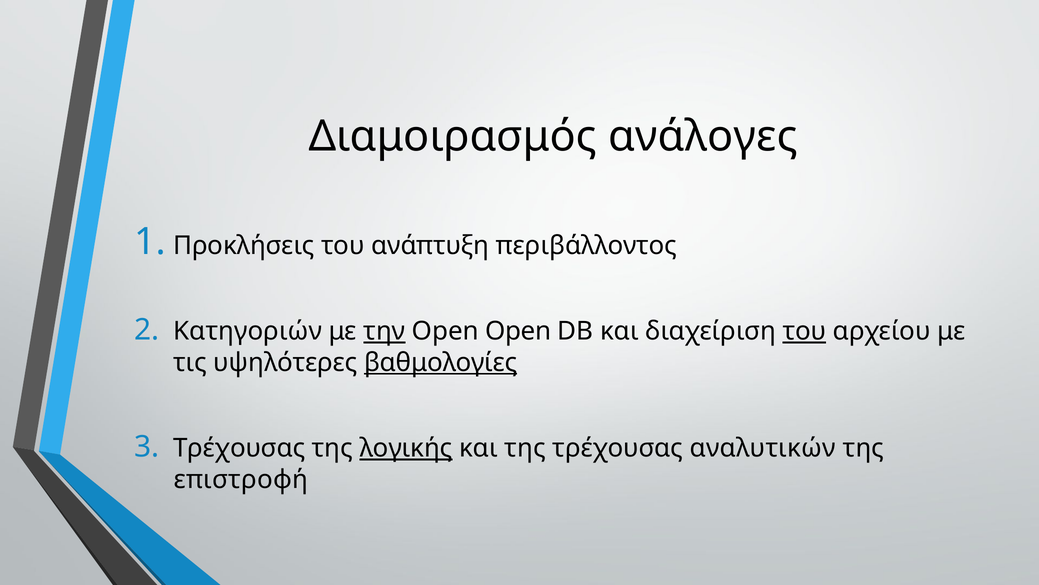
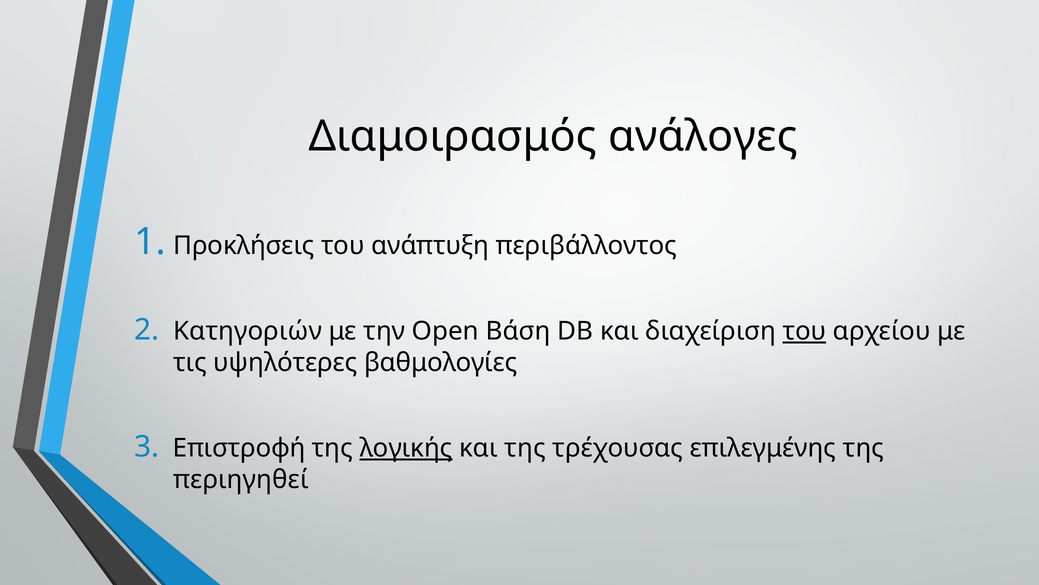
την underline: present -> none
Open Open: Open -> Βάση
βαθμολογίες underline: present -> none
Τρέχουσας at (239, 448): Τρέχουσας -> Επιστροφή
αναλυτικών: αναλυτικών -> επιλεγμένης
επιστροφή: επιστροφή -> περιηγηθεί
